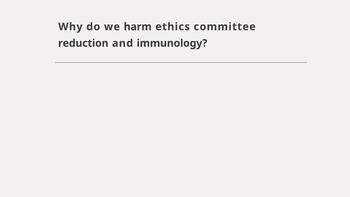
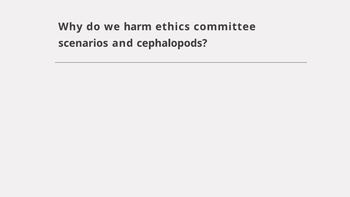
reduction: reduction -> scenarios
immunology: immunology -> cephalopods
